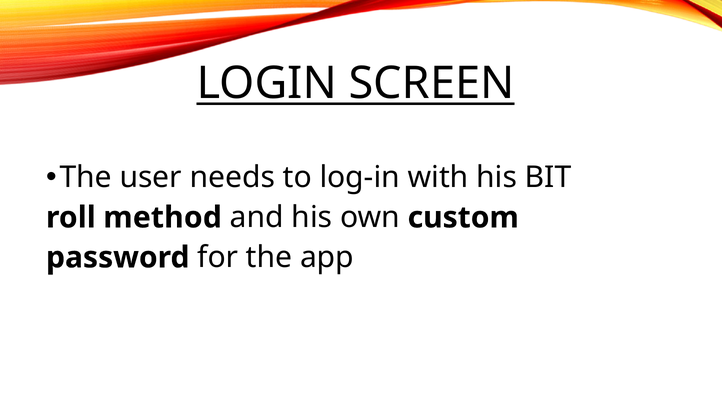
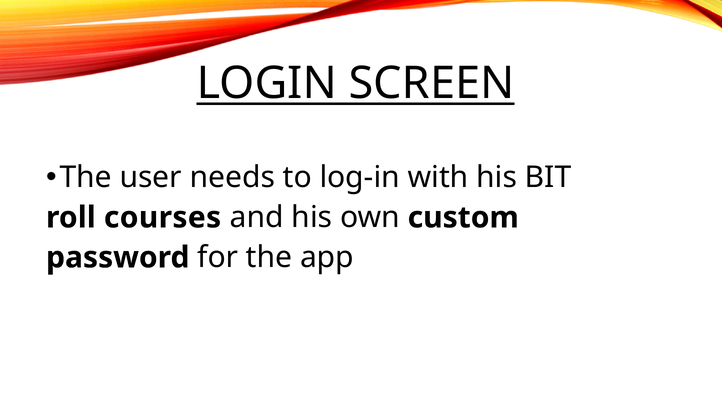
method: method -> courses
